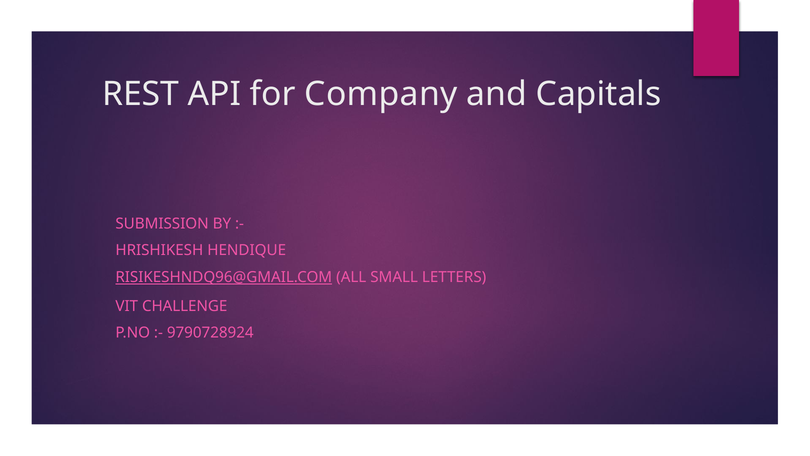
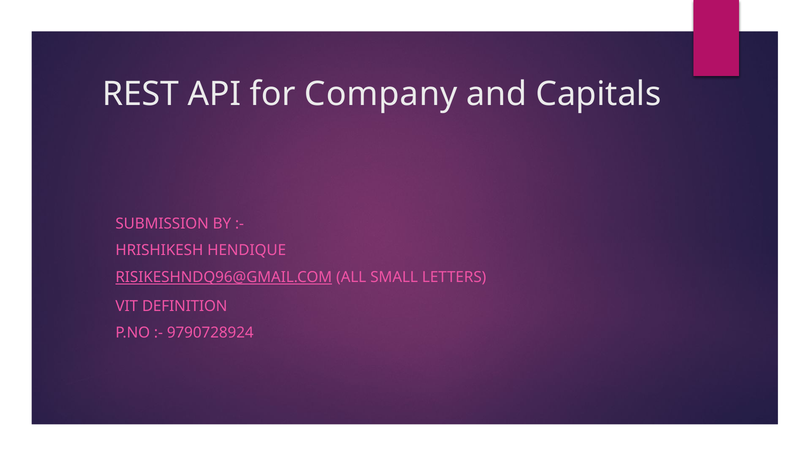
CHALLENGE: CHALLENGE -> DEFINITION
